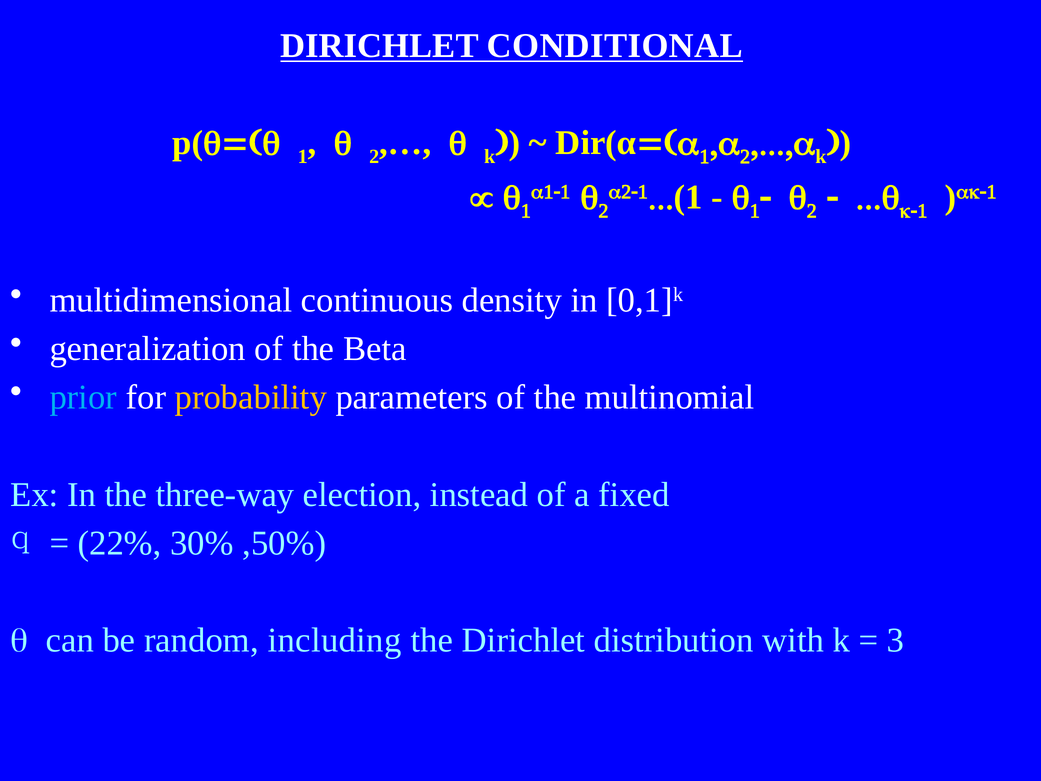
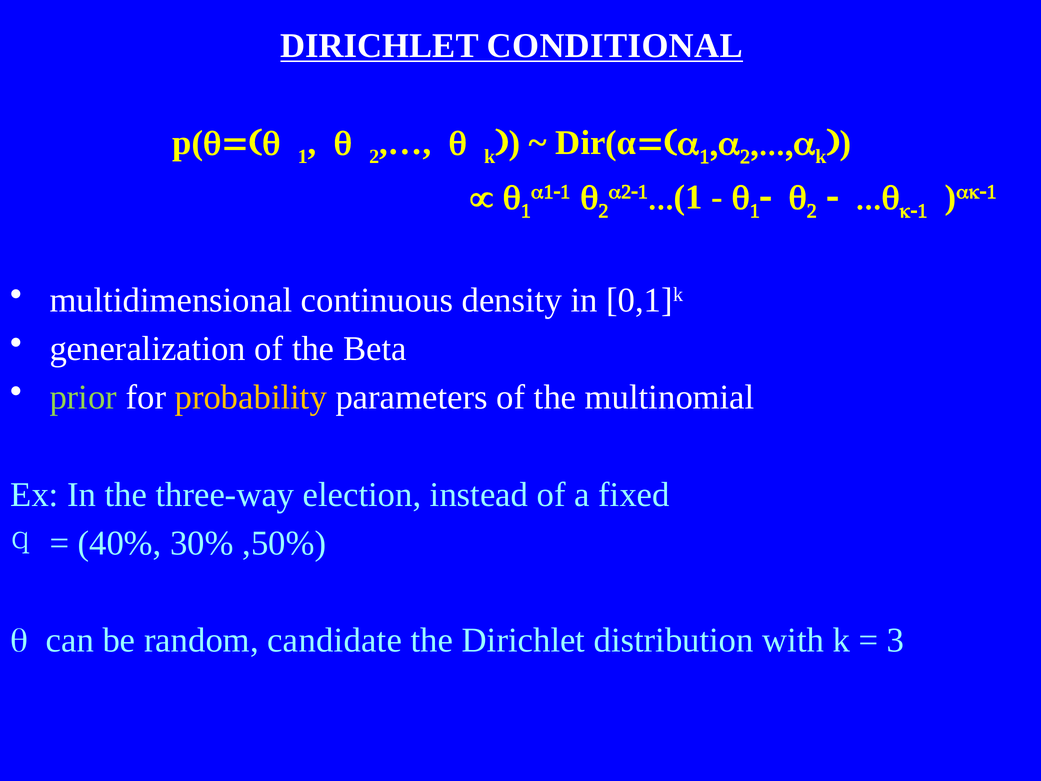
prior colour: light blue -> light green
22%: 22% -> 40%
including: including -> candidate
